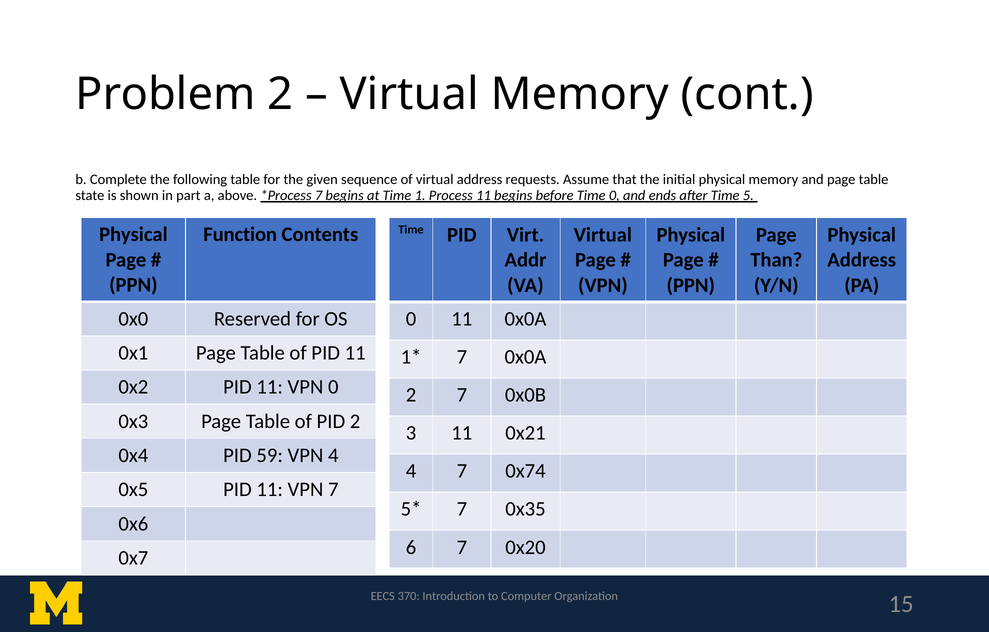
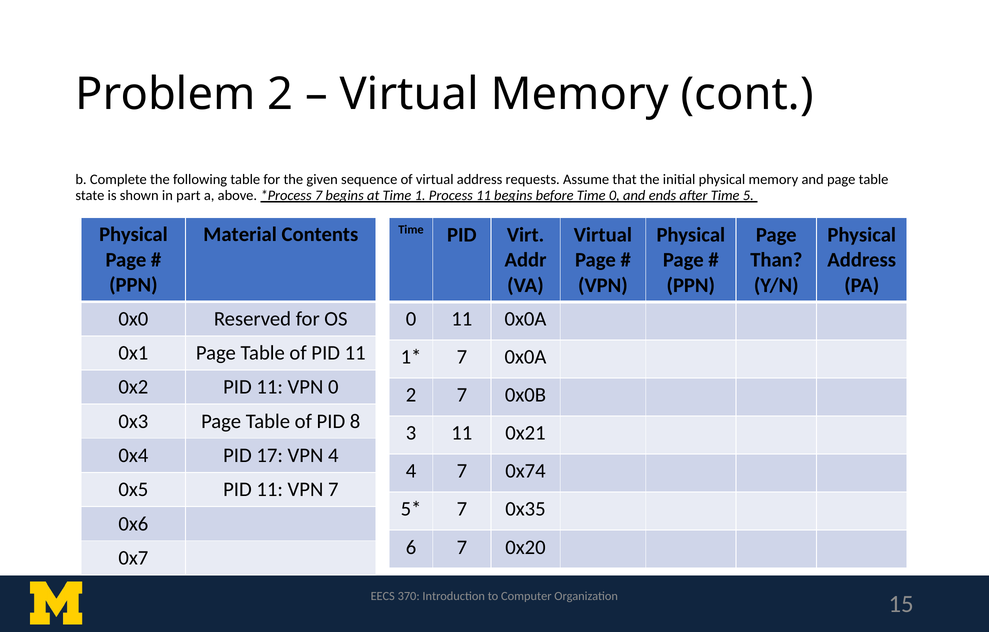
Function: Function -> Material
PID 2: 2 -> 8
59: 59 -> 17
